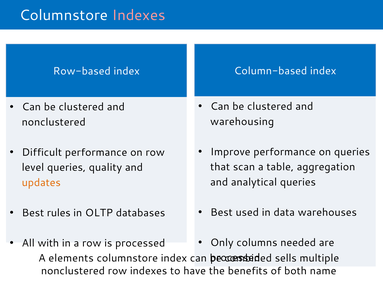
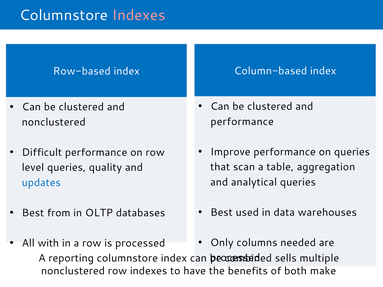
warehousing at (242, 122): warehousing -> performance
updates colour: orange -> blue
rules: rules -> from
elements: elements -> reporting
name: name -> make
